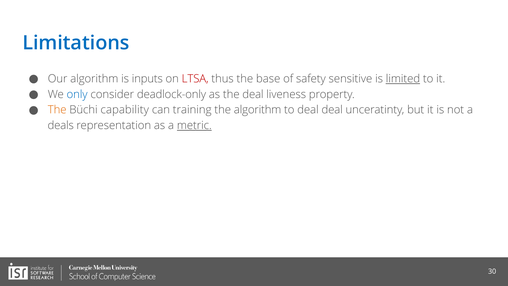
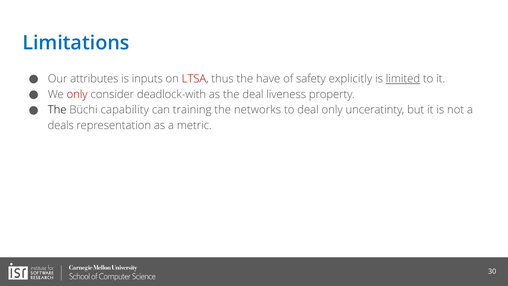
Our algorithm: algorithm -> attributes
base: base -> have
sensitive: sensitive -> explicitly
only at (77, 94) colour: blue -> red
deadlock-only: deadlock-only -> deadlock-with
The at (57, 110) colour: orange -> black
the algorithm: algorithm -> networks
deal deal: deal -> only
metric underline: present -> none
